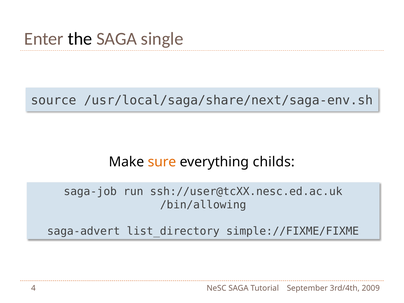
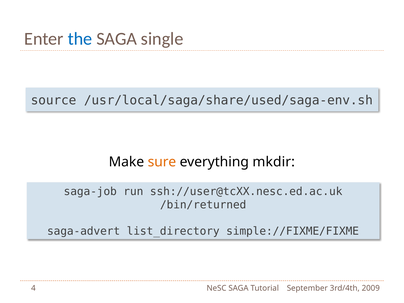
the colour: black -> blue
/usr/local/saga/share/next/saga-env.sh: /usr/local/saga/share/next/saga-env.sh -> /usr/local/saga/share/used/saga-env.sh
childs: childs -> mkdir
/bin/allowing: /bin/allowing -> /bin/returned
